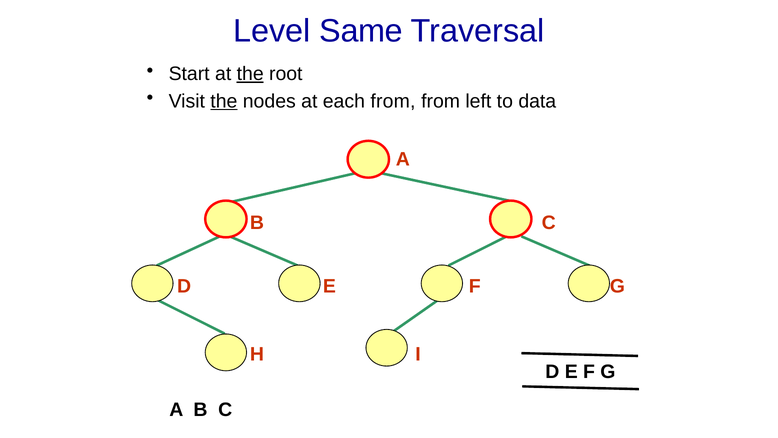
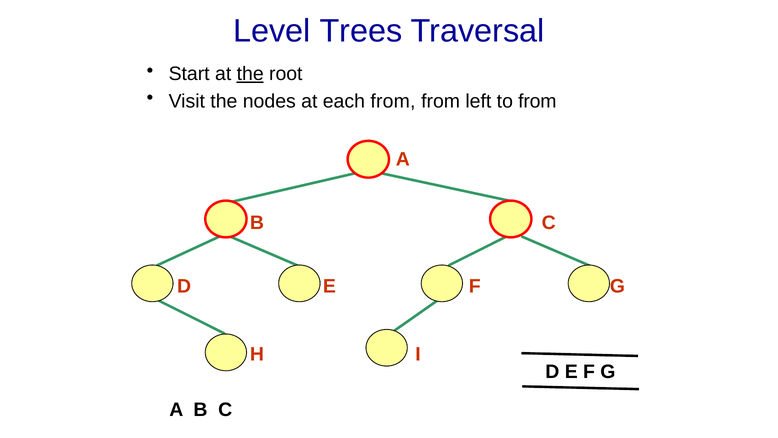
Same: Same -> Trees
the at (224, 101) underline: present -> none
to data: data -> from
